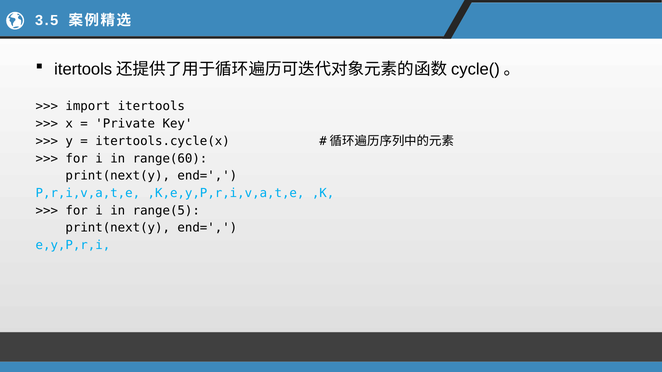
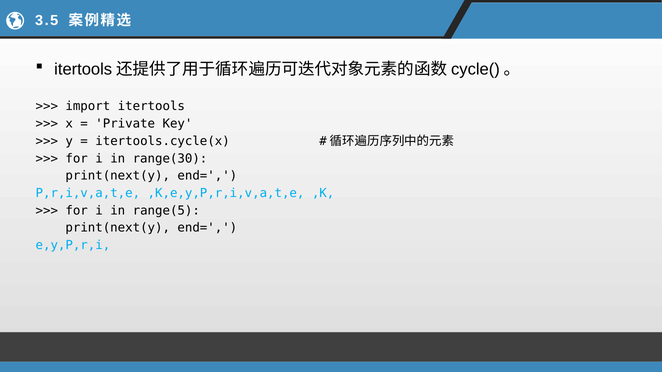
range(60: range(60 -> range(30
